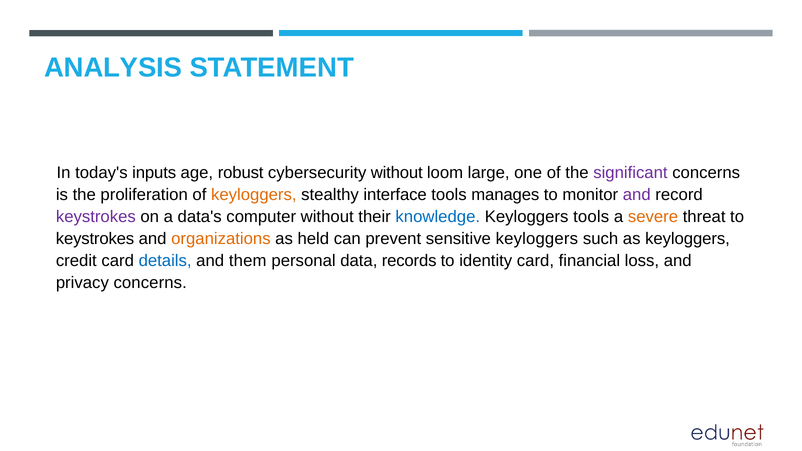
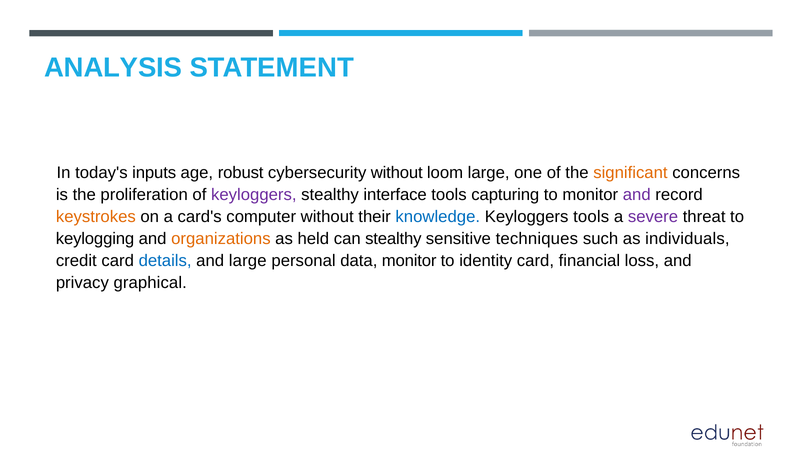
significant colour: purple -> orange
keyloggers at (254, 195) colour: orange -> purple
manages: manages -> capturing
keystrokes at (96, 217) colour: purple -> orange
data's: data's -> card's
severe colour: orange -> purple
keystrokes at (95, 239): keystrokes -> keylogging
can prevent: prevent -> stealthy
sensitive keyloggers: keyloggers -> techniques
as keyloggers: keyloggers -> individuals
and them: them -> large
data records: records -> monitor
privacy concerns: concerns -> graphical
